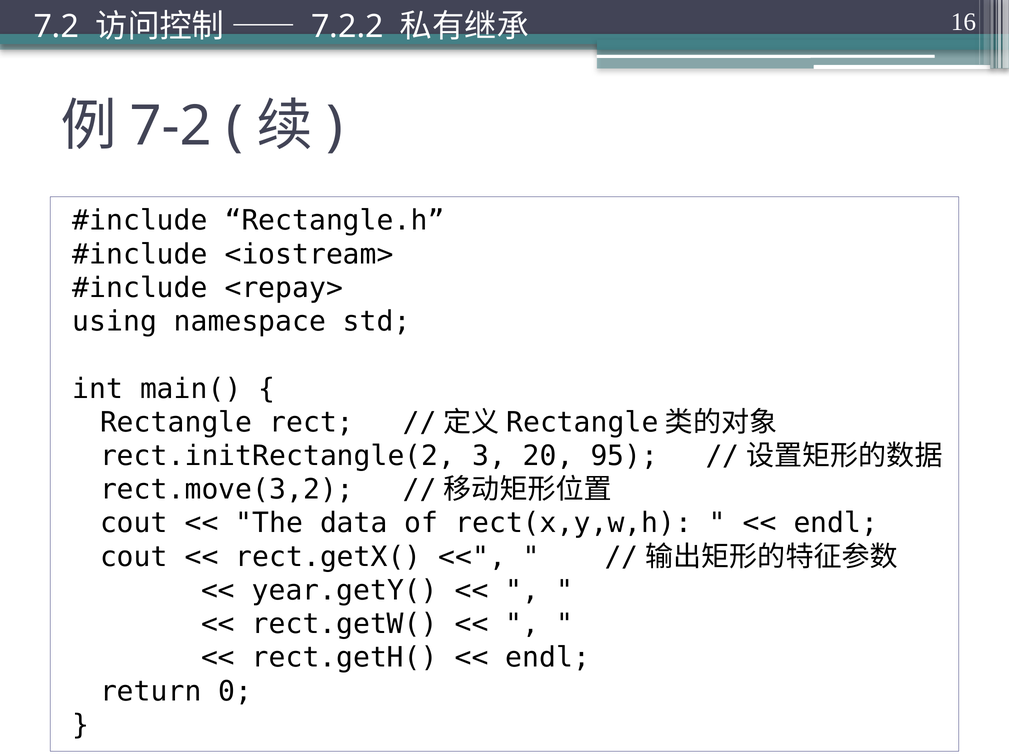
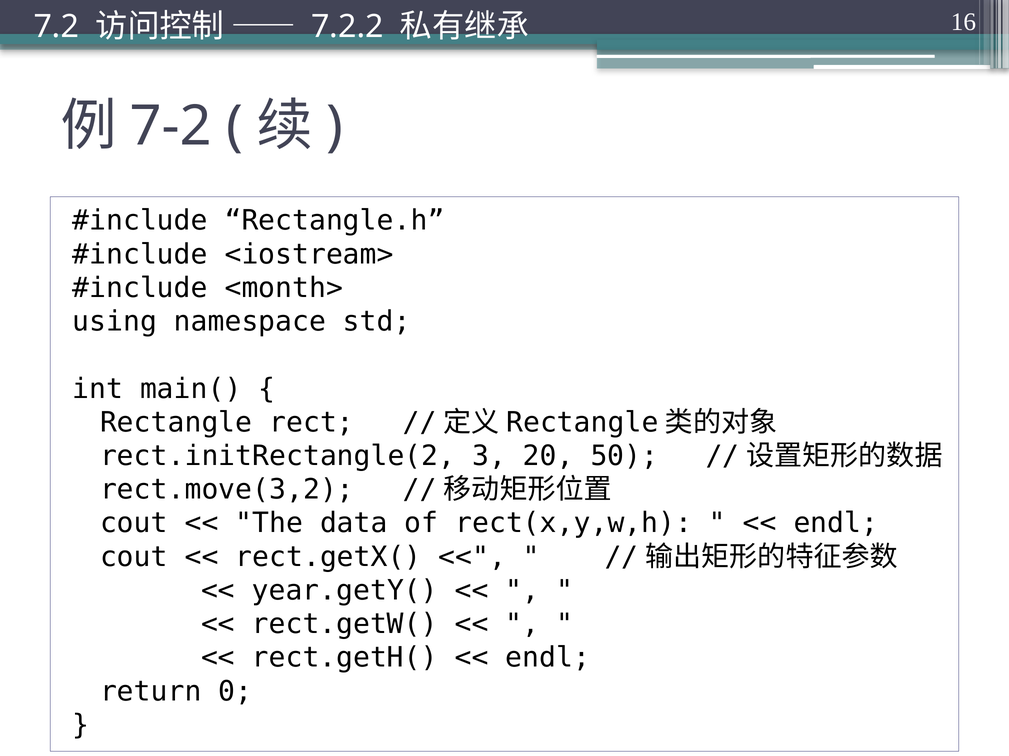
<repay>: <repay> -> <month>
95: 95 -> 50
